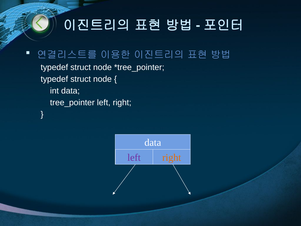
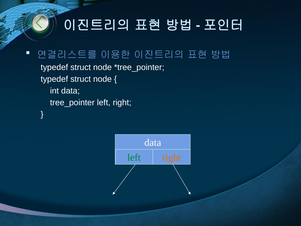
left at (134, 157) colour: purple -> green
